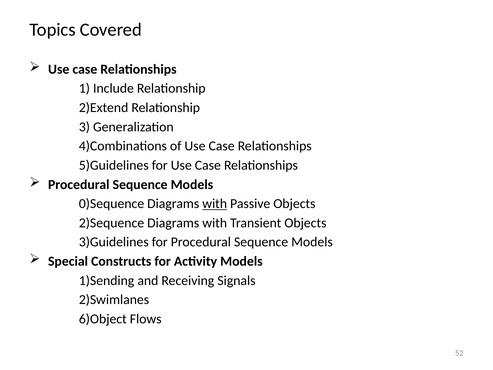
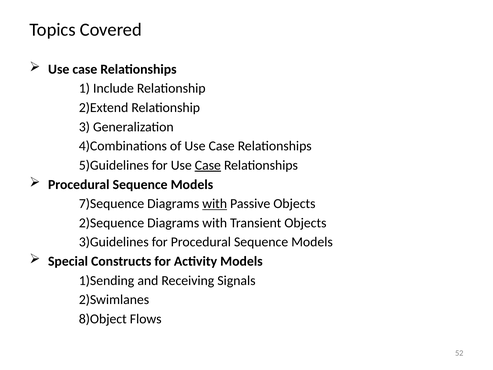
Case at (208, 165) underline: none -> present
0)Sequence: 0)Sequence -> 7)Sequence
6)Object: 6)Object -> 8)Object
